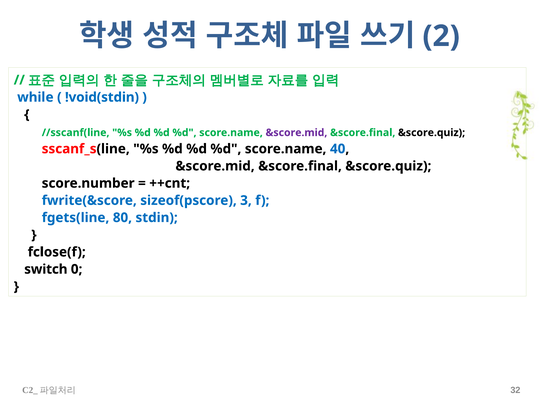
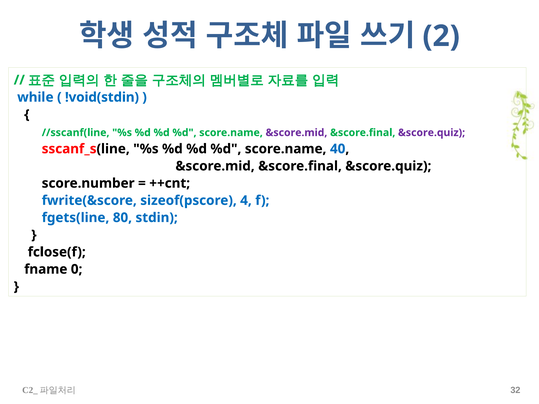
&score.quiz at (432, 133) colour: black -> purple
3: 3 -> 4
switch: switch -> fname
